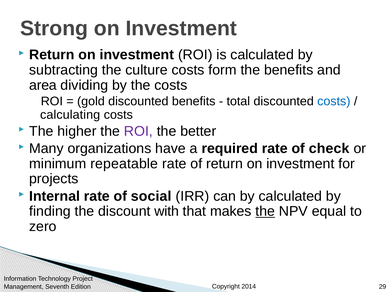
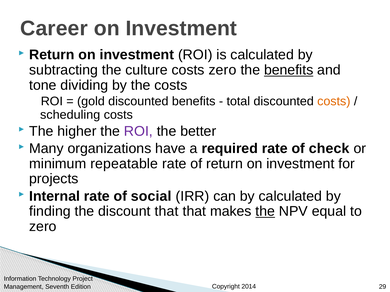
Strong: Strong -> Career
costs form: form -> zero
benefits at (289, 70) underline: none -> present
area: area -> tone
costs at (334, 101) colour: blue -> orange
calculating: calculating -> scheduling
discount with: with -> that
